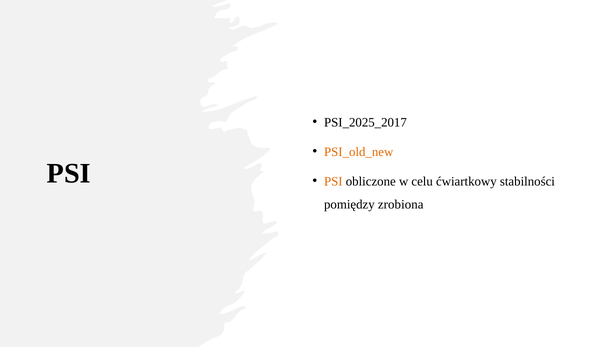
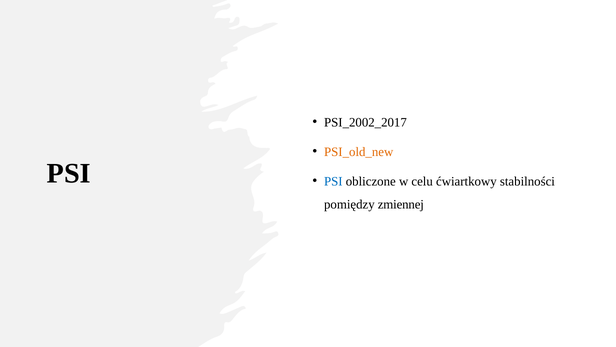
PSI_2025_2017: PSI_2025_2017 -> PSI_2002_2017
PSI at (333, 181) colour: orange -> blue
zrobiona: zrobiona -> zmiennej
